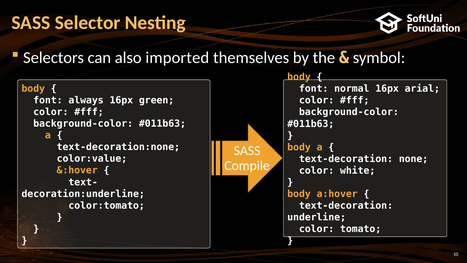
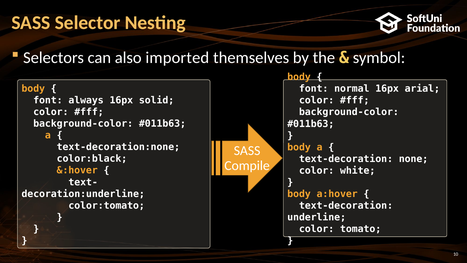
green: green -> solid
color:value: color:value -> color:black
